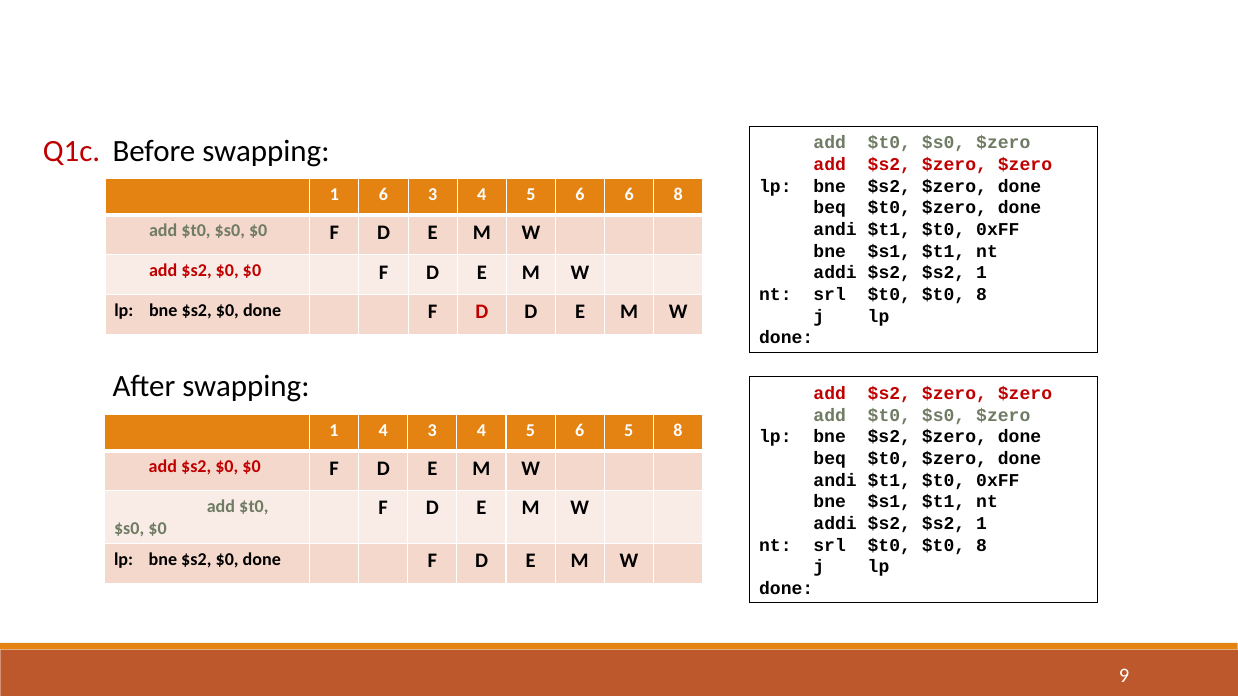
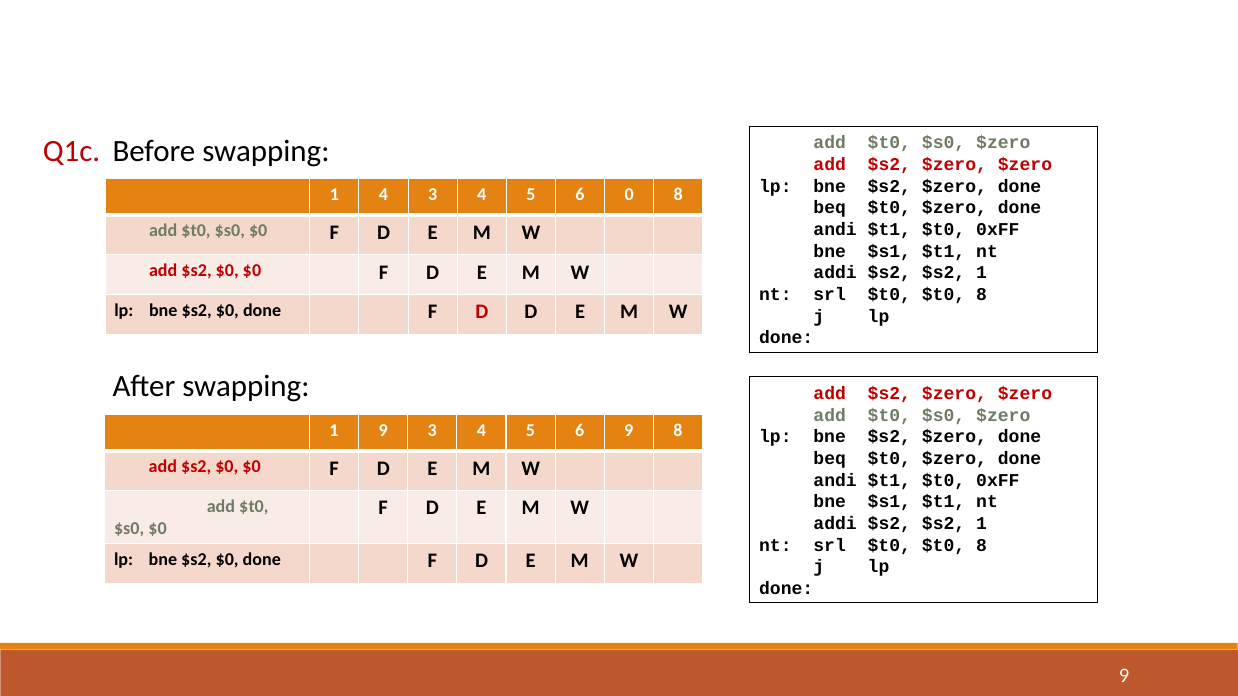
1 6: 6 -> 4
6 6: 6 -> 0
1 4: 4 -> 9
6 5: 5 -> 9
